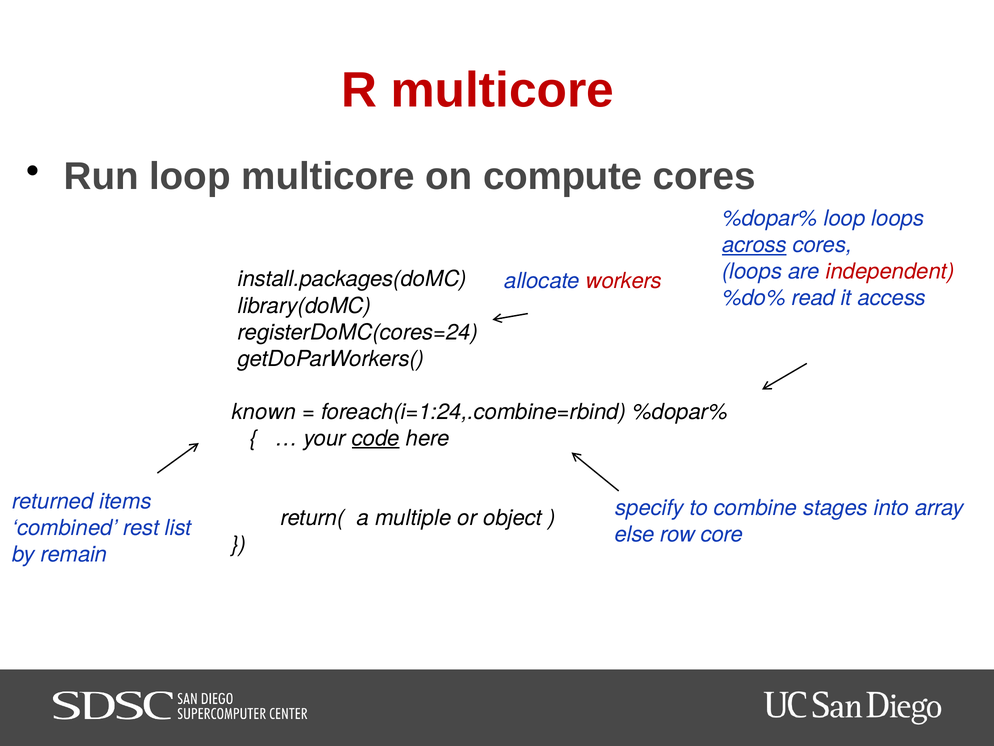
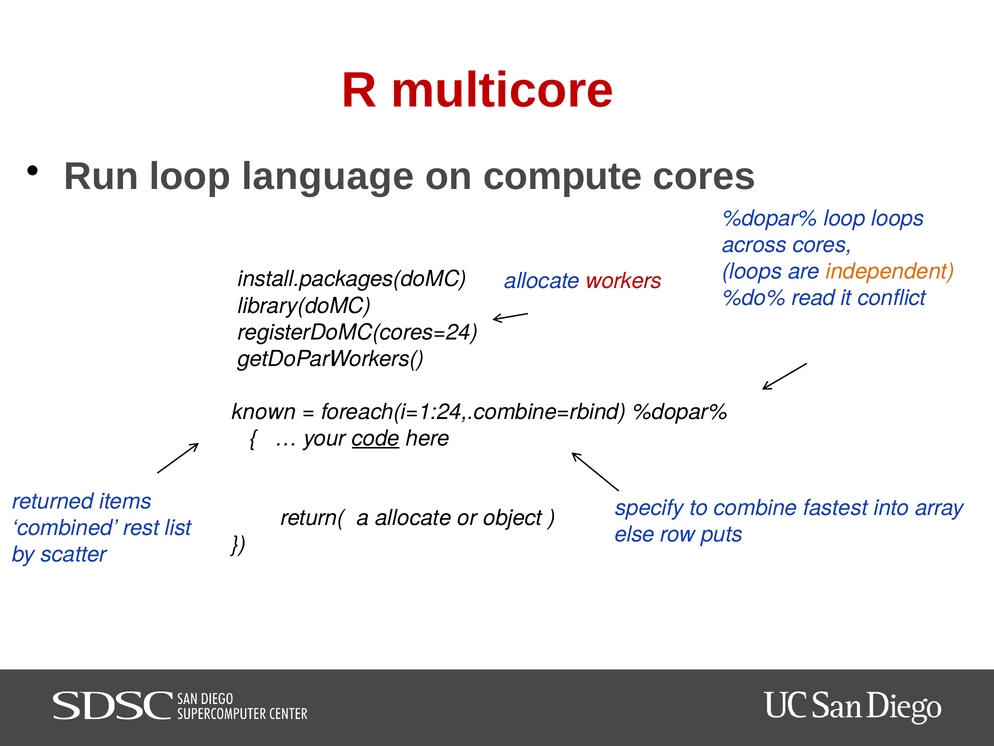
loop multicore: multicore -> language
across underline: present -> none
independent colour: red -> orange
access: access -> conflict
stages: stages -> fastest
a multiple: multiple -> allocate
core: core -> puts
remain: remain -> scatter
